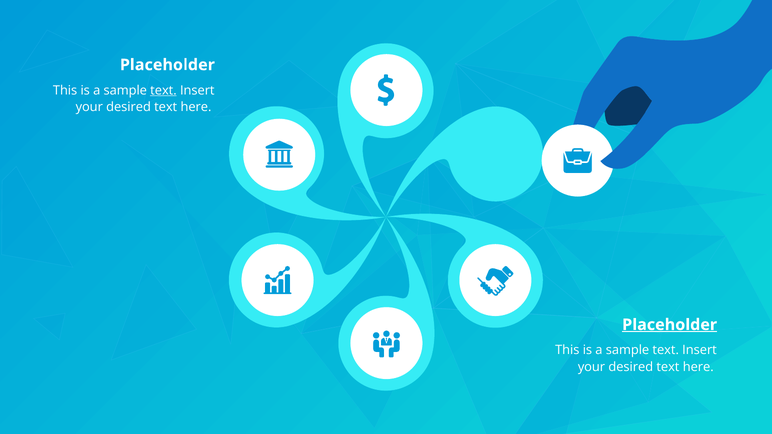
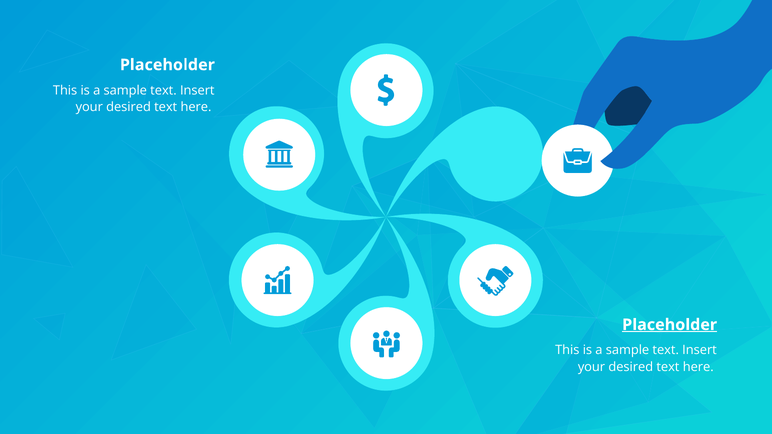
text at (163, 90) underline: present -> none
